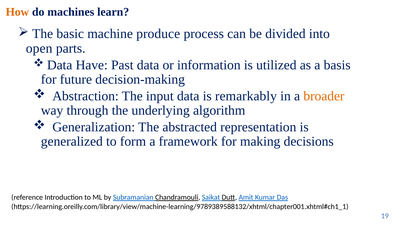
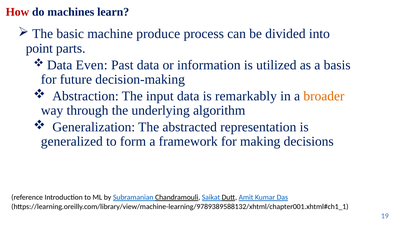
How colour: orange -> red
open: open -> point
Have: Have -> Even
